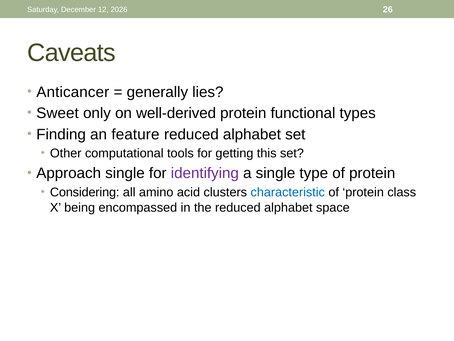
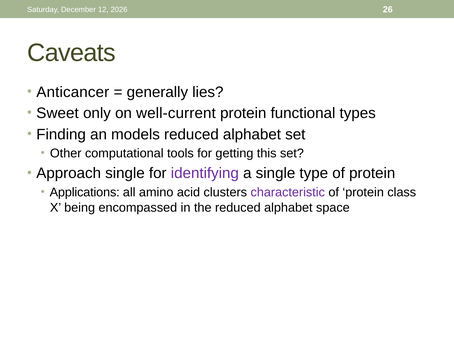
well-derived: well-derived -> well-current
feature: feature -> models
Considering: Considering -> Applications
characteristic colour: blue -> purple
